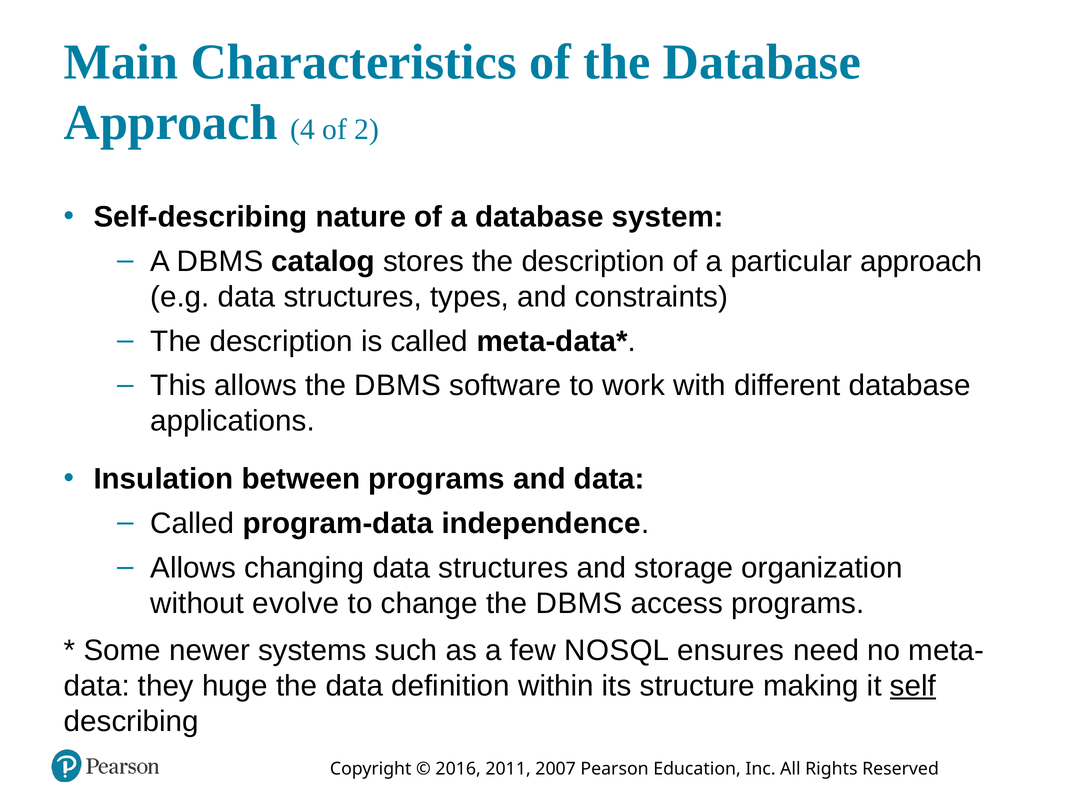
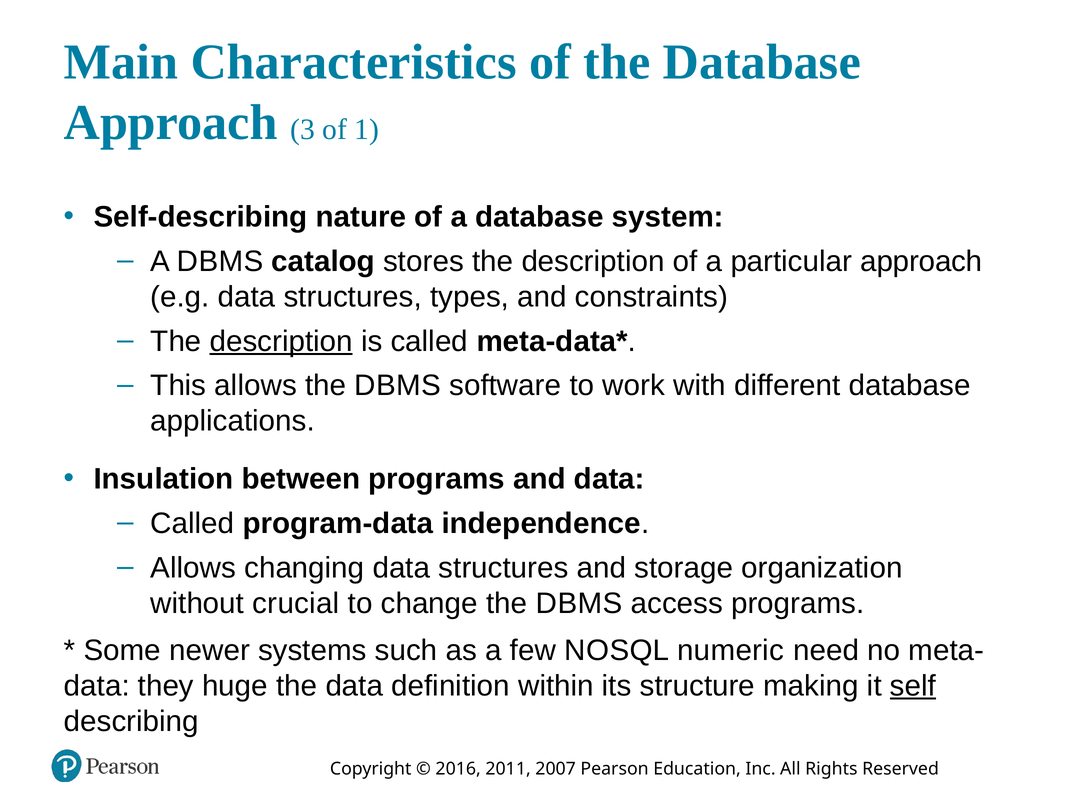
4: 4 -> 3
2: 2 -> 1
description at (281, 341) underline: none -> present
evolve: evolve -> crucial
ensures: ensures -> numeric
